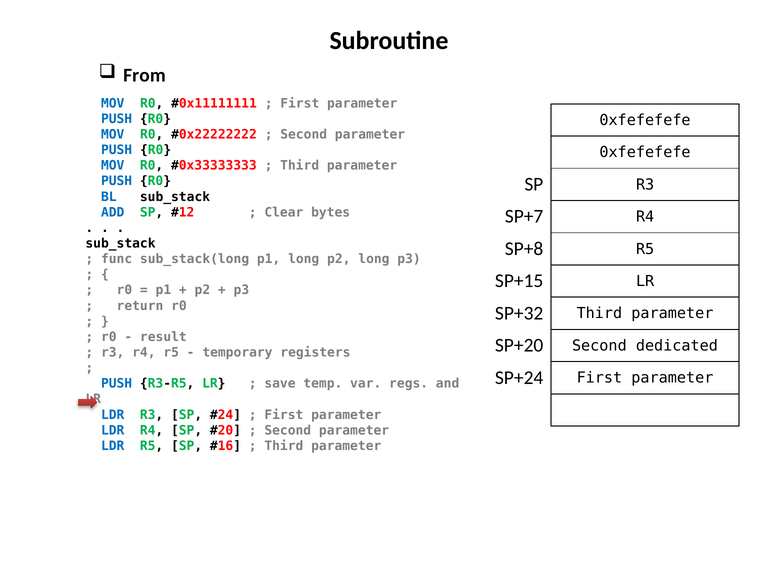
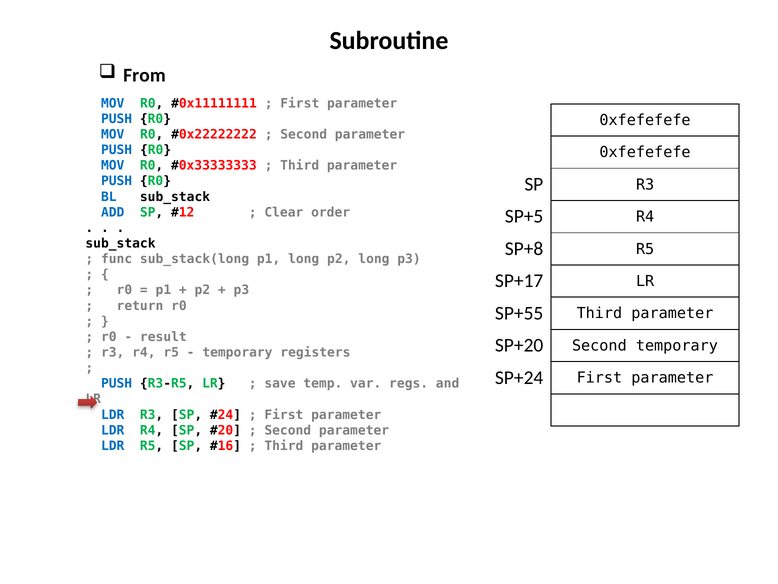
bytes: bytes -> order
SP+7: SP+7 -> SP+5
SP+15: SP+15 -> SP+17
SP+32: SP+32 -> SP+55
Second dedicated: dedicated -> temporary
